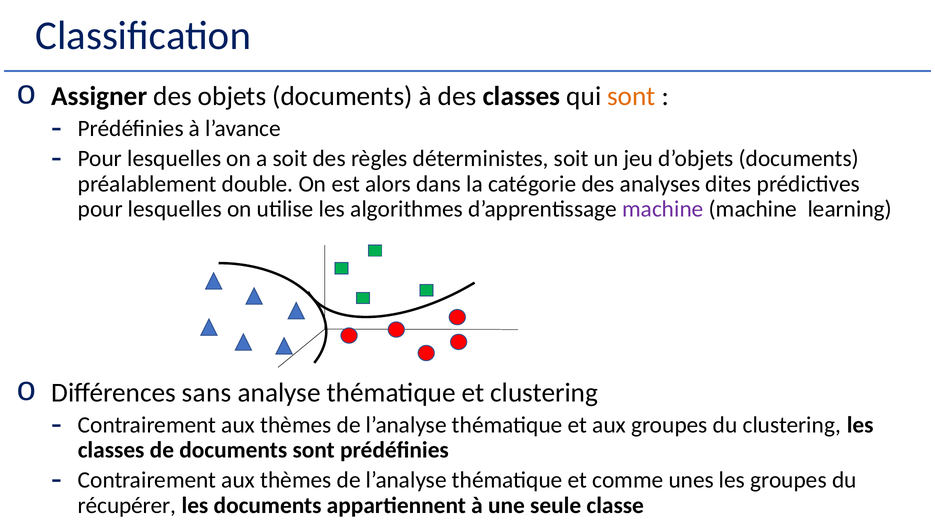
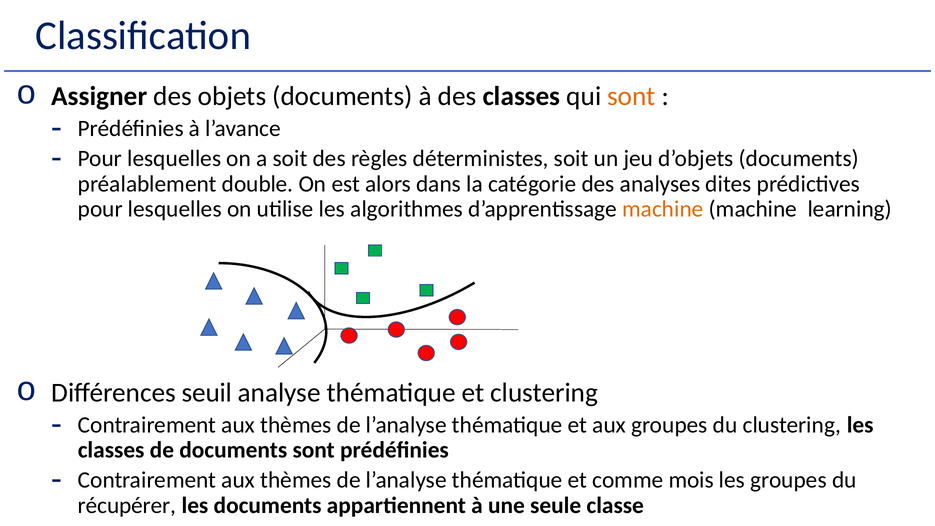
machine at (663, 209) colour: purple -> orange
sans: sans -> seuil
unes: unes -> mois
